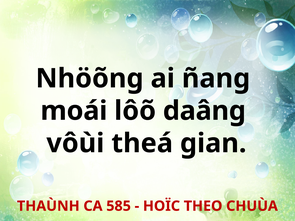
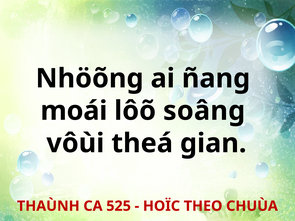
daâng: daâng -> soâng
585: 585 -> 525
